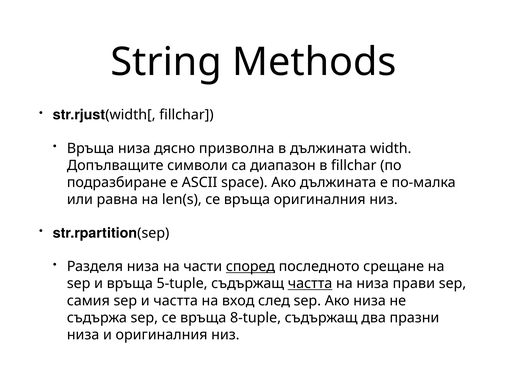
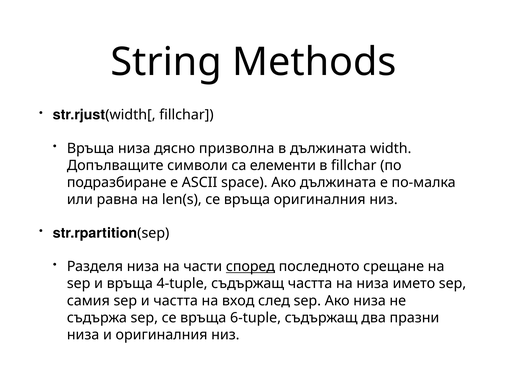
диапазон: диапазон -> елементи
5-tuple: 5-tuple -> 4-tuple
частта at (310, 284) underline: present -> none
прави: прави -> името
8-tuple: 8-tuple -> 6-tuple
